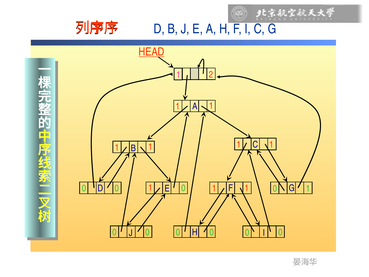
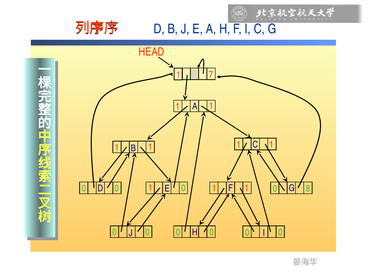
HEAD underline: present -> none
2: 2 -> 7
1 at (308, 188): 1 -> 8
